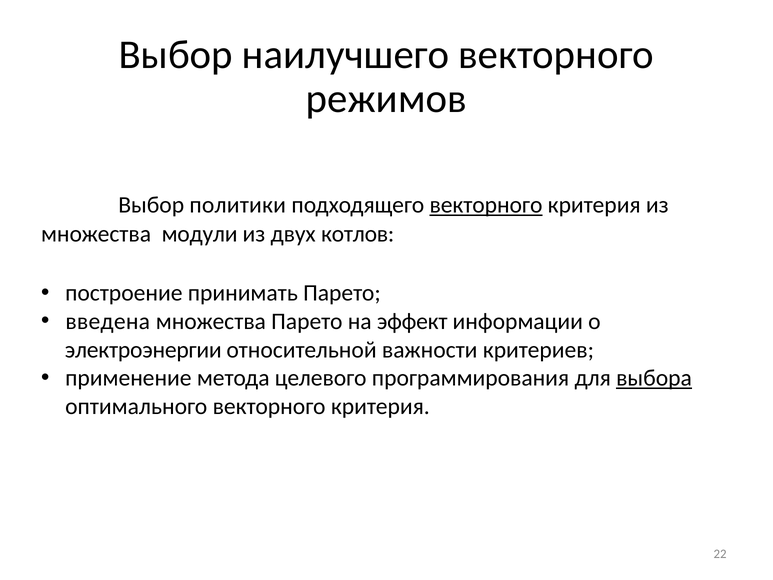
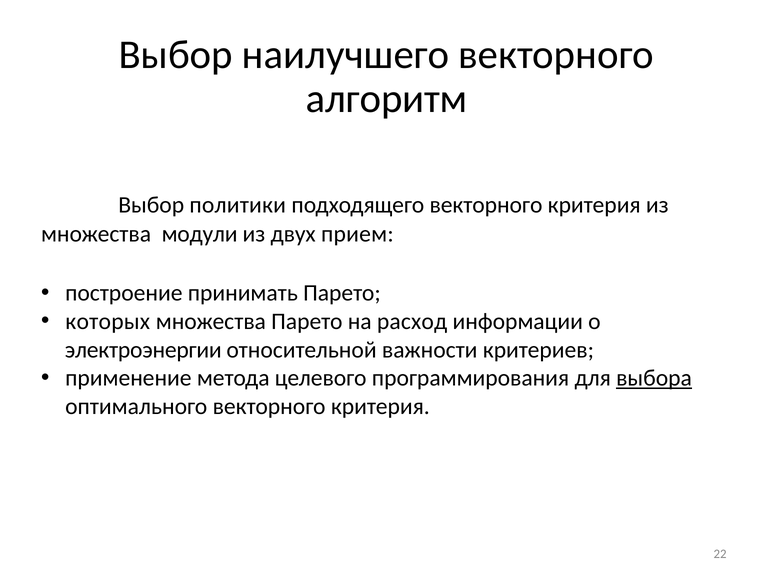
режимов: режимов -> алгоритм
векторного at (486, 205) underline: present -> none
котлов: котлов -> прием
введена: введена -> которых
эффект: эффект -> расход
